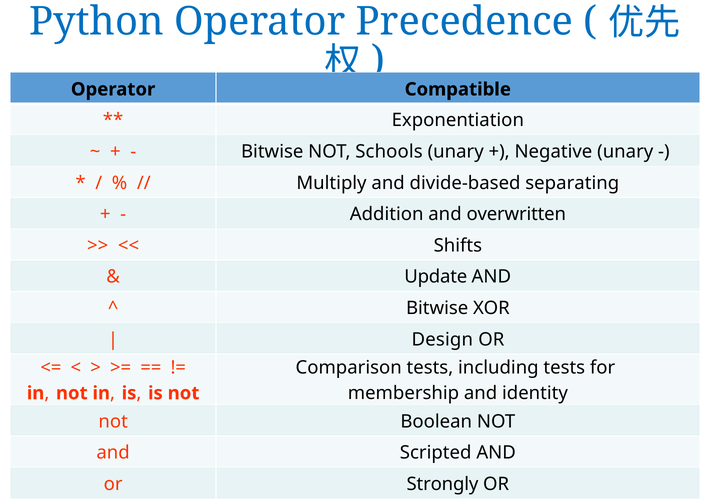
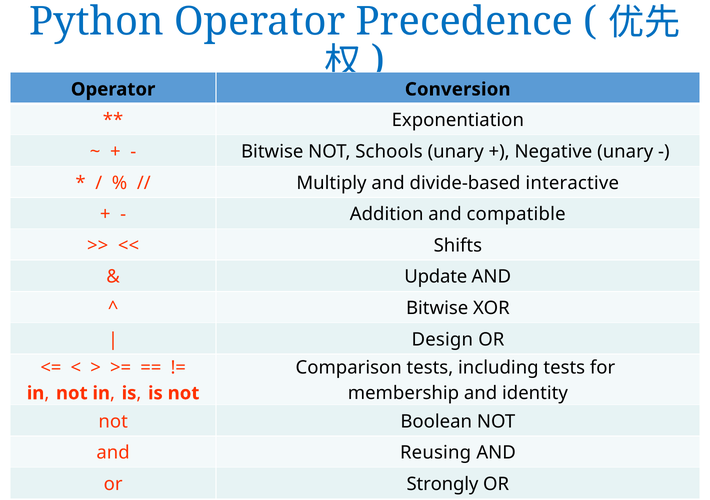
Compatible: Compatible -> Conversion
separating: separating -> interactive
overwritten: overwritten -> compatible
Scripted: Scripted -> Reusing
